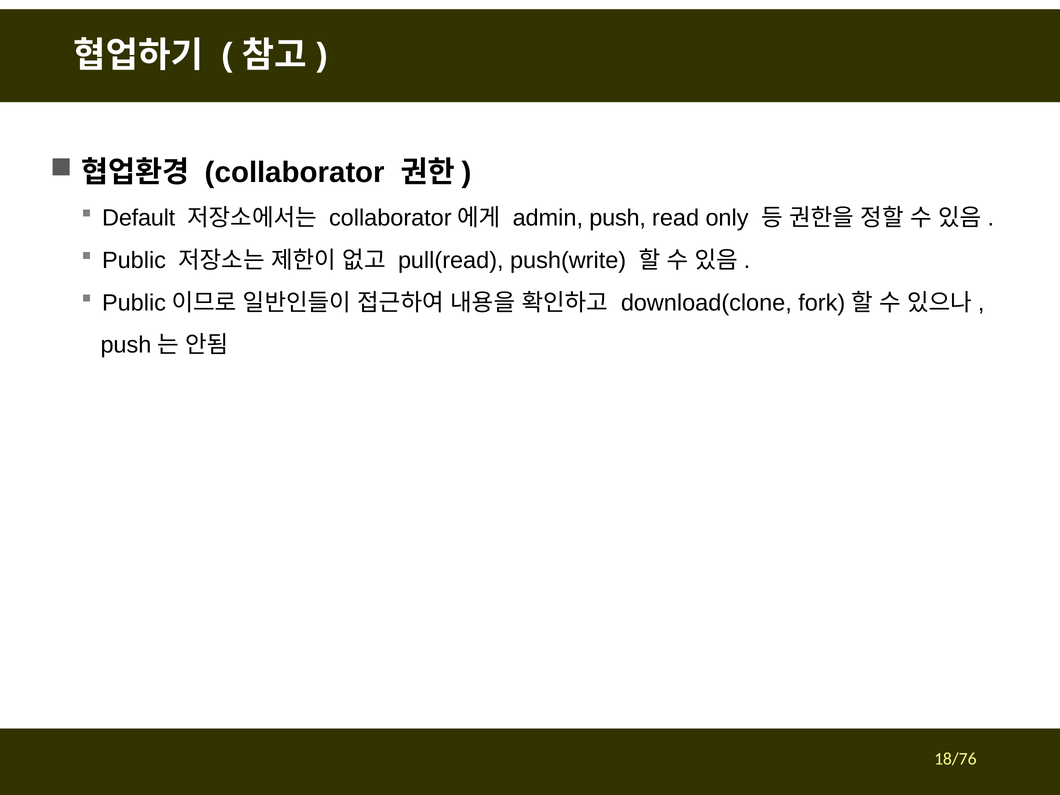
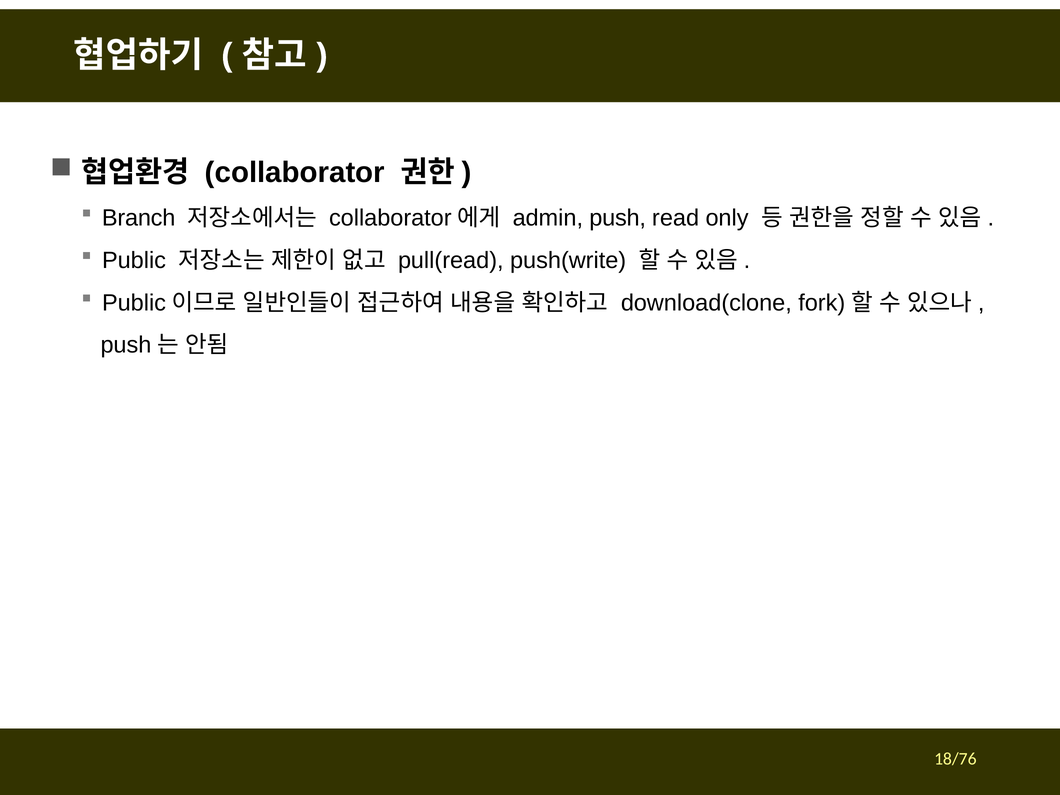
Default: Default -> Branch
